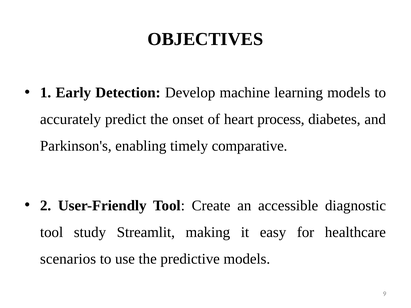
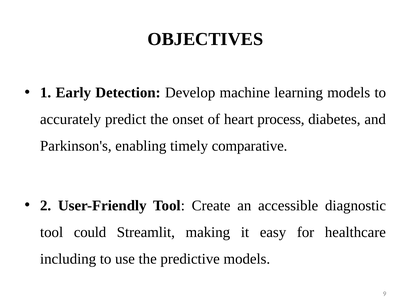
study: study -> could
scenarios: scenarios -> including
